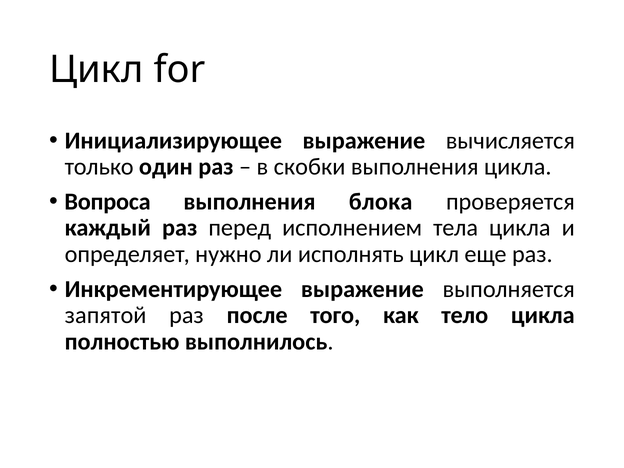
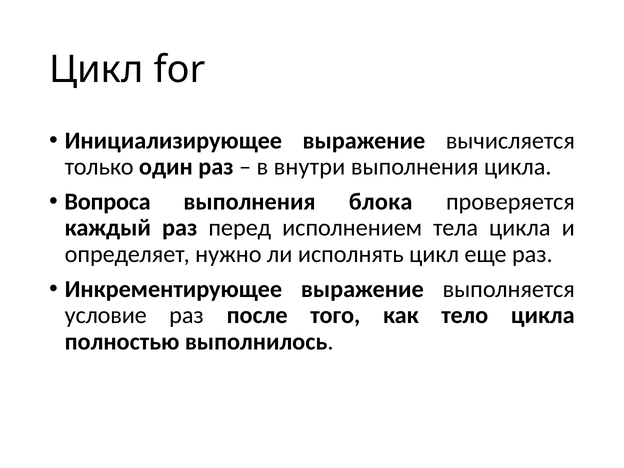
скобки: скобки -> внутри
запятой: запятой -> условие
